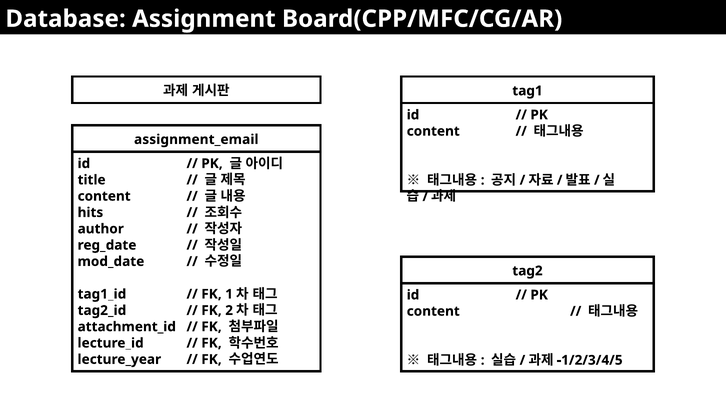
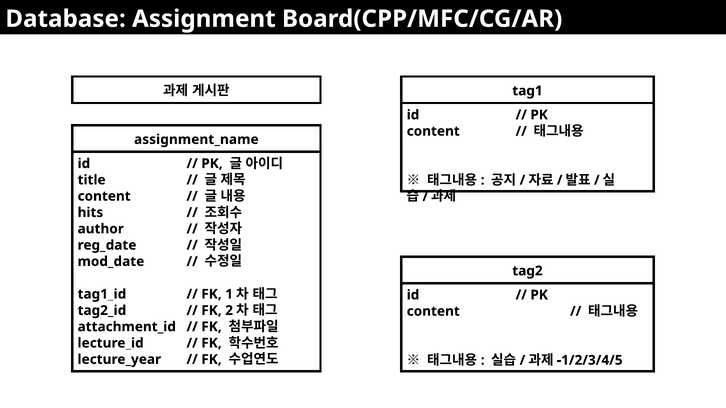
assignment_email: assignment_email -> assignment_name
